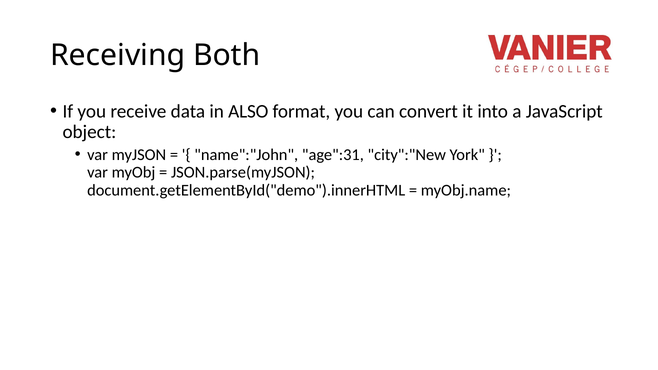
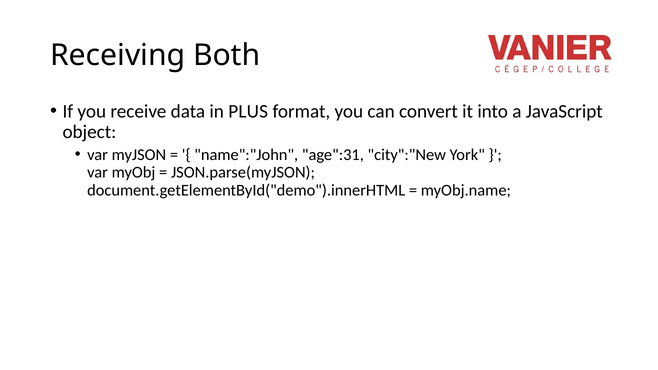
ALSO: ALSO -> PLUS
